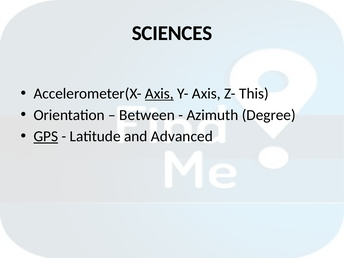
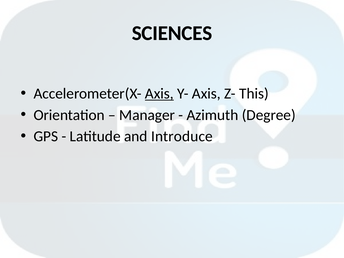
Between: Between -> Manager
GPS underline: present -> none
Advanced: Advanced -> Introduce
